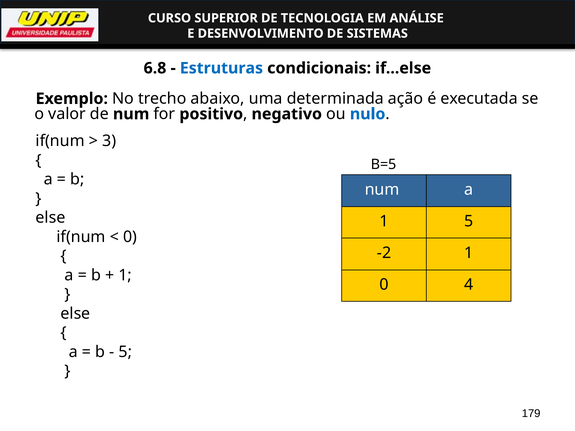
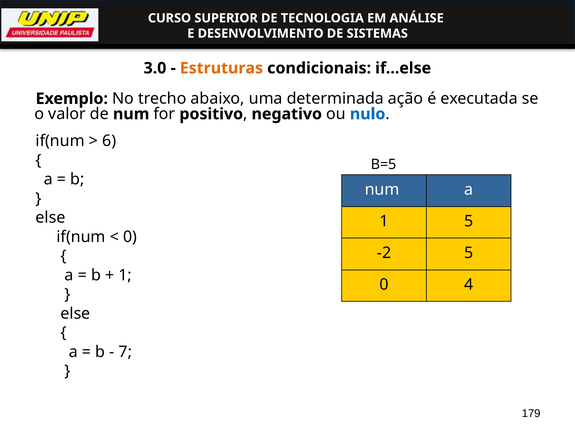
6.8: 6.8 -> 3.0
Estruturas colour: blue -> orange
3: 3 -> 6
-2 1: 1 -> 5
5 at (125, 352): 5 -> 7
